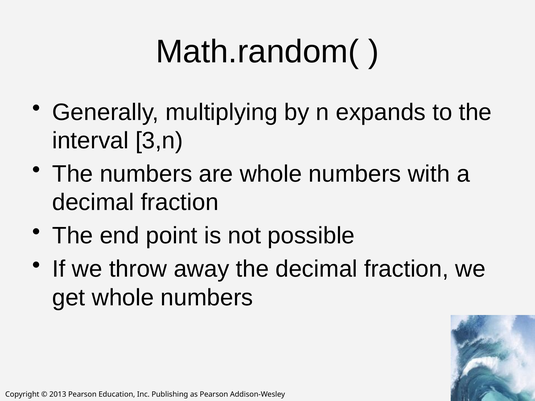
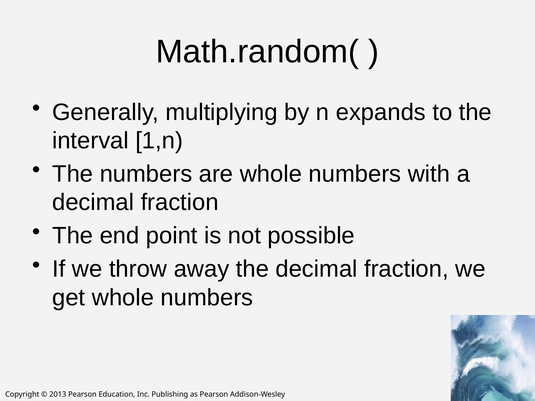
3,n: 3,n -> 1,n
